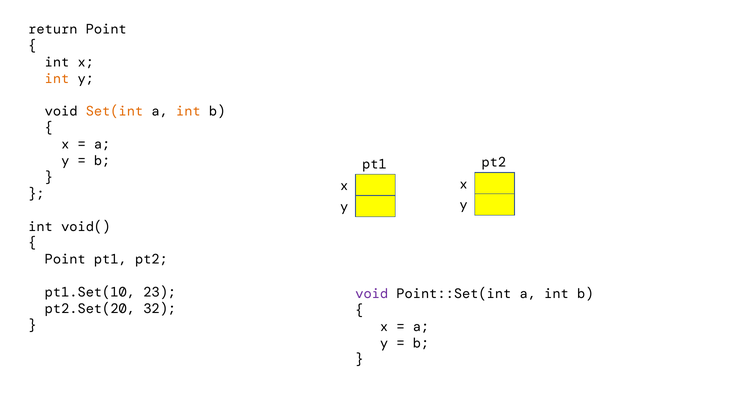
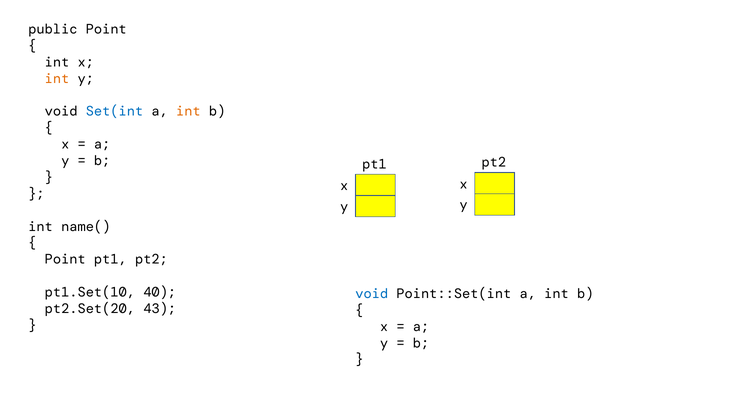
return: return -> public
Set(int colour: orange -> blue
void(: void( -> name(
23: 23 -> 40
void at (372, 293) colour: purple -> blue
32: 32 -> 43
